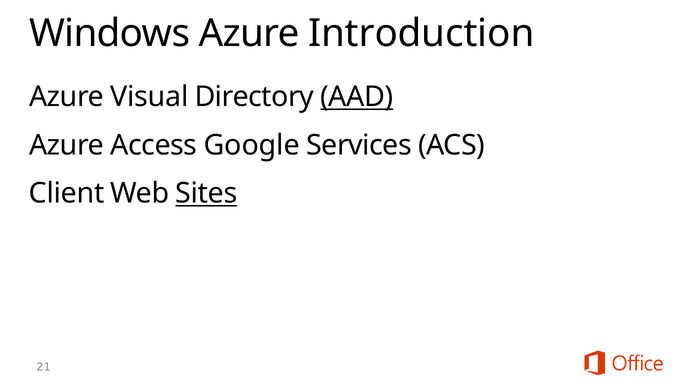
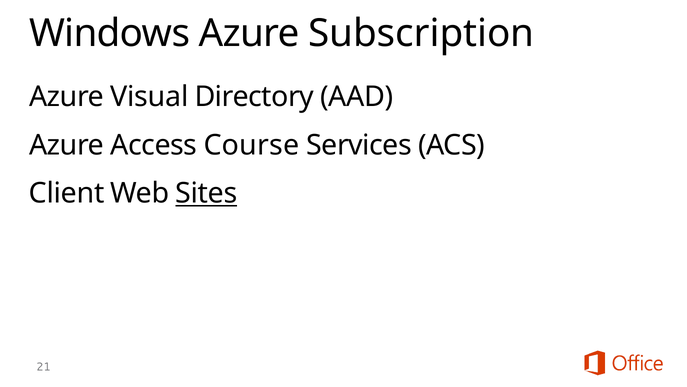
Introduction: Introduction -> Subscription
AAD underline: present -> none
Google: Google -> Course
